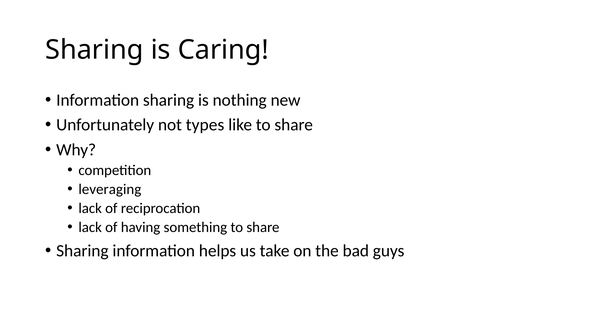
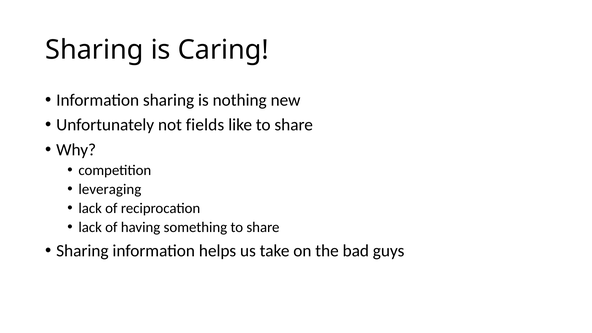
types: types -> fields
